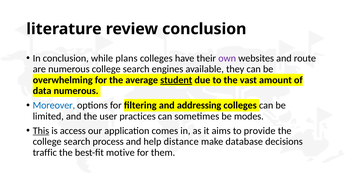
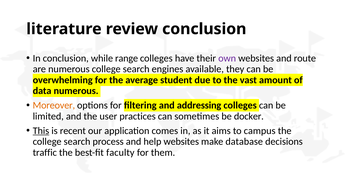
plans: plans -> range
student underline: present -> none
Moreover colour: blue -> orange
modes: modes -> docker
access: access -> recent
provide: provide -> campus
help distance: distance -> websites
motive: motive -> faculty
